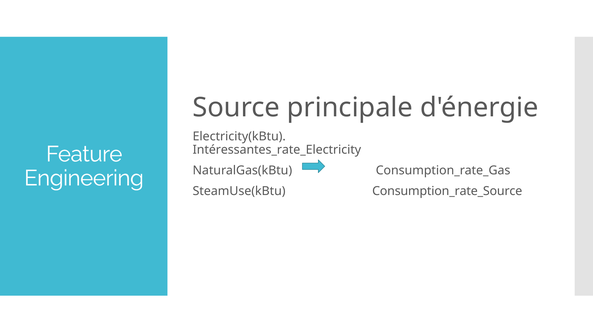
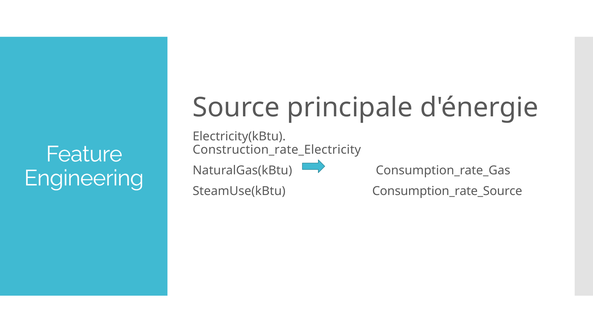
Intéressantes_rate_Electricity: Intéressantes_rate_Electricity -> Construction_rate_Electricity
